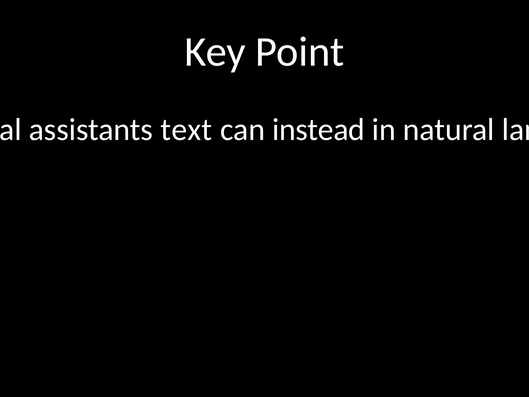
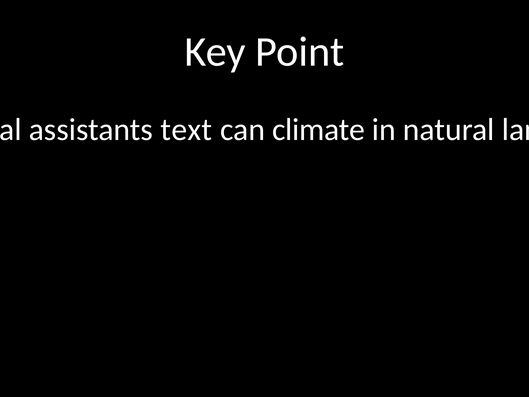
instead: instead -> climate
